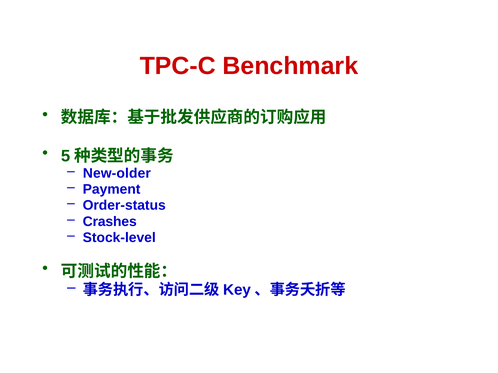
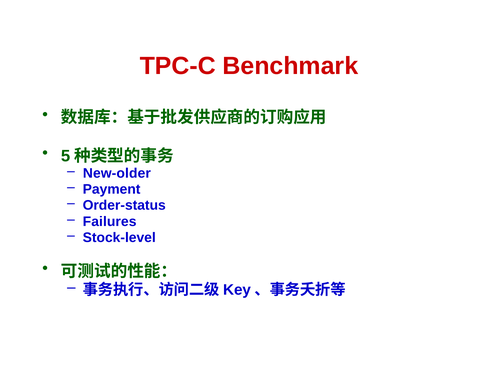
Crashes: Crashes -> Failures
